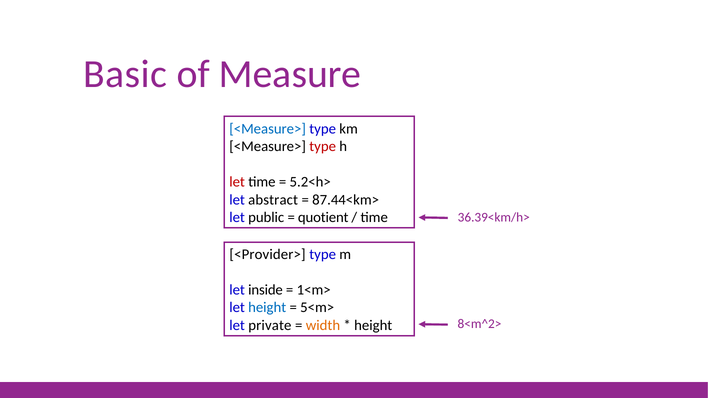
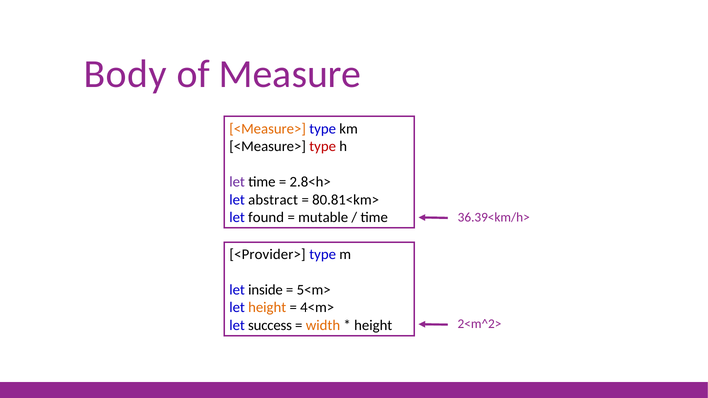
Basic: Basic -> Body
<Measure> at (268, 129) colour: blue -> orange
let at (237, 182) colour: red -> purple
5.2<h>: 5.2<h> -> 2.8<h>
87.44<km>: 87.44<km> -> 80.81<km>
public: public -> found
quotient: quotient -> mutable
1<m>: 1<m> -> 5<m>
height at (267, 308) colour: blue -> orange
5<m>: 5<m> -> 4<m>
private: private -> success
8<m^2>: 8<m^2> -> 2<m^2>
